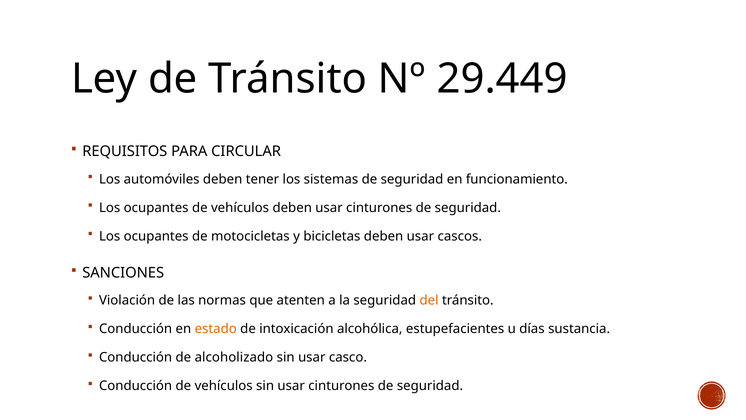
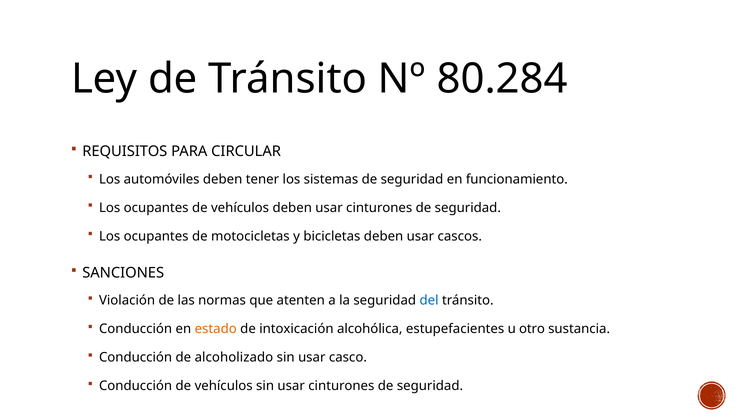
29.449: 29.449 -> 80.284
del colour: orange -> blue
días: días -> otro
